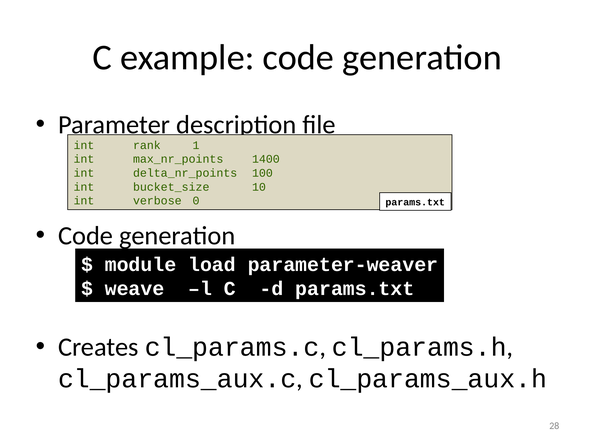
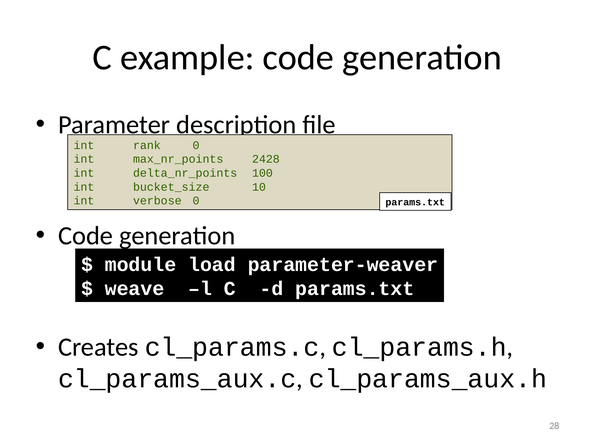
rank 1: 1 -> 0
1400: 1400 -> 2428
